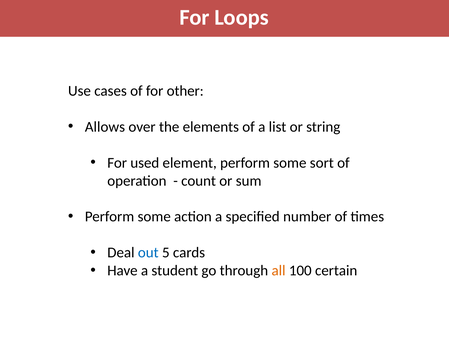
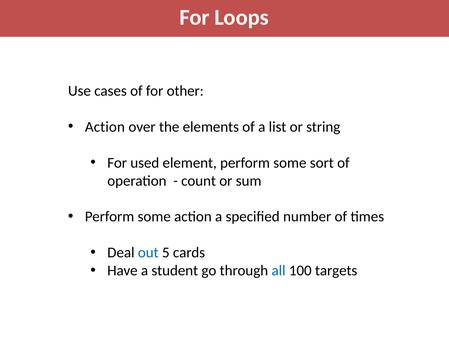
Allows at (105, 127): Allows -> Action
all colour: orange -> blue
certain: certain -> targets
